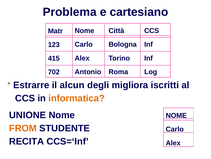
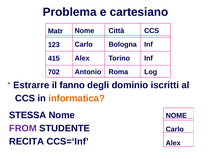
alcun: alcun -> fanno
migliora: migliora -> dominio
UNIONE: UNIONE -> STESSA
FROM colour: orange -> purple
